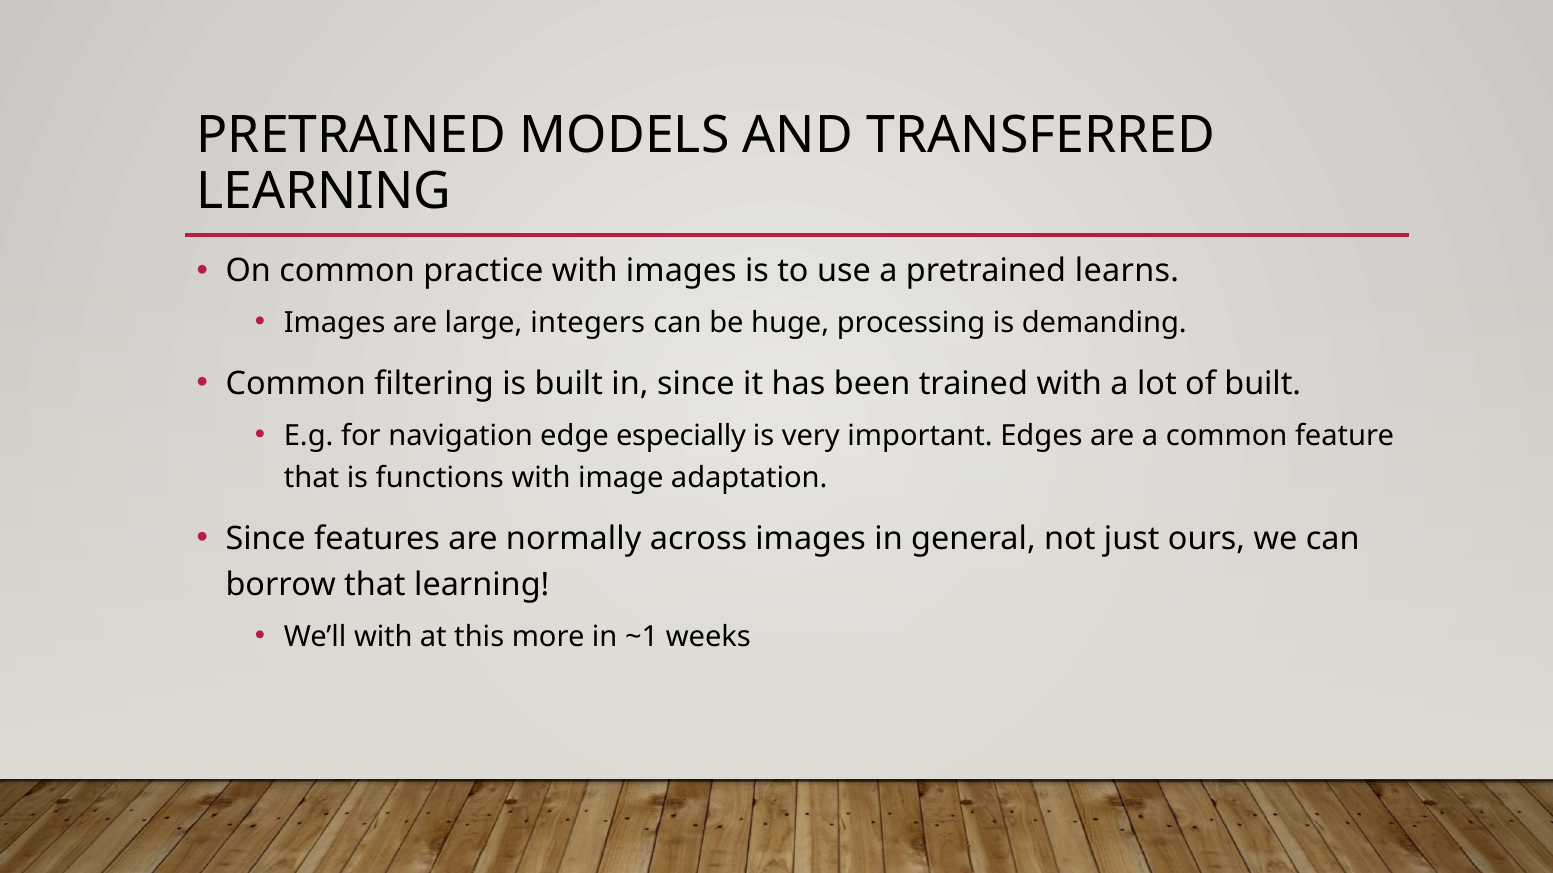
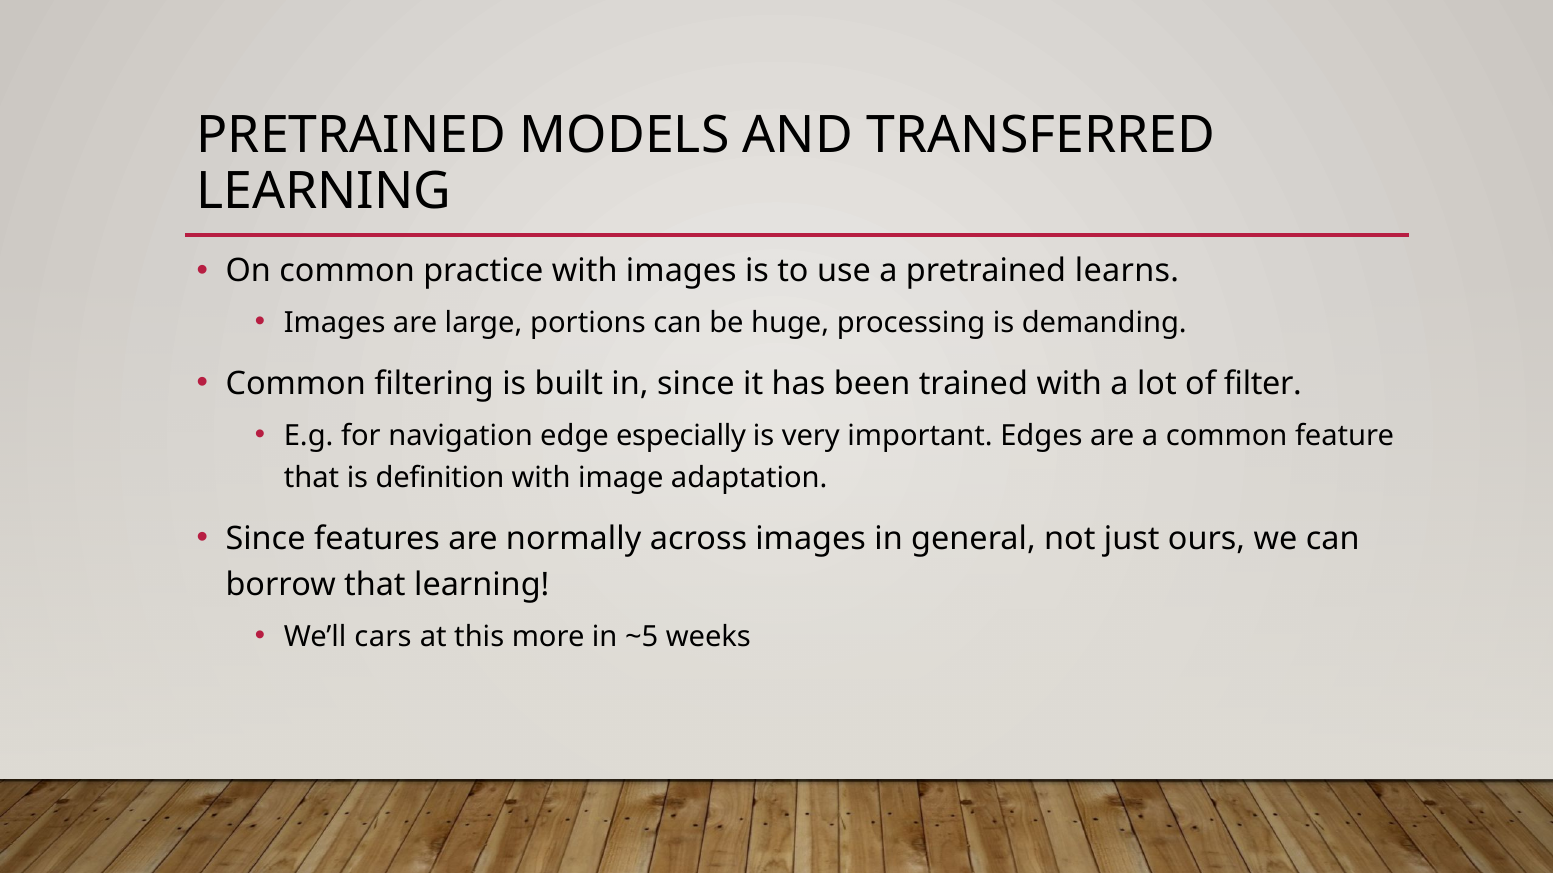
integers: integers -> portions
of built: built -> filter
functions: functions -> definition
We’ll with: with -> cars
~1: ~1 -> ~5
